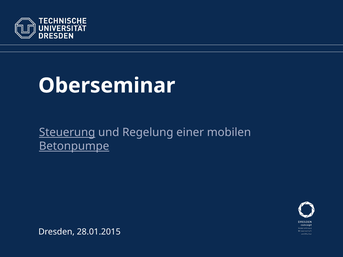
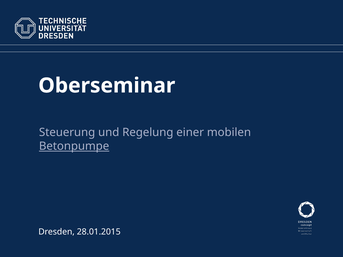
Steuerung underline: present -> none
